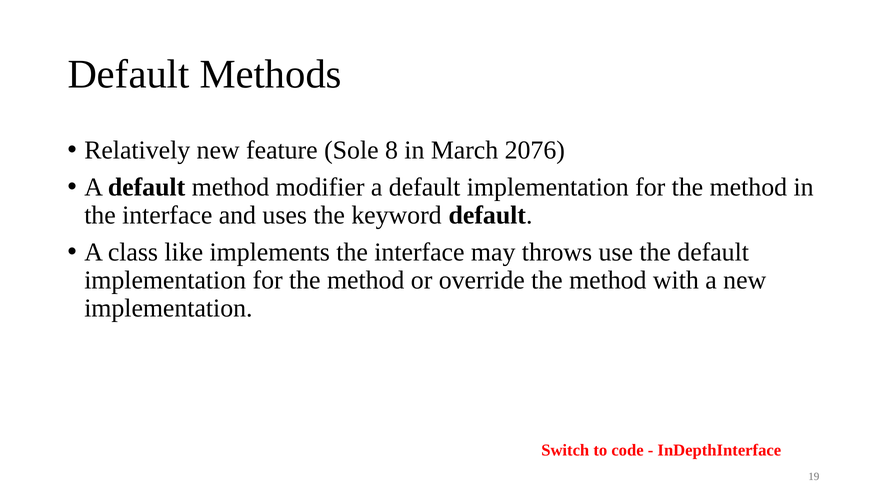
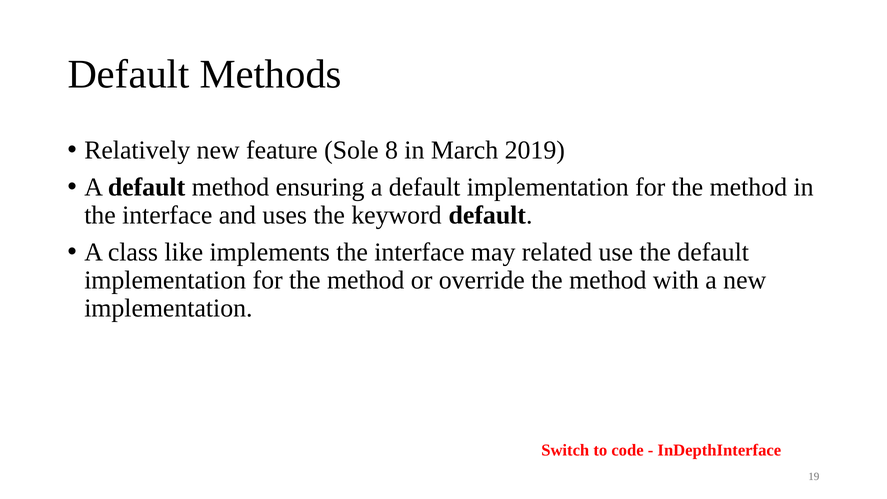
2076: 2076 -> 2019
modifier: modifier -> ensuring
throws: throws -> related
